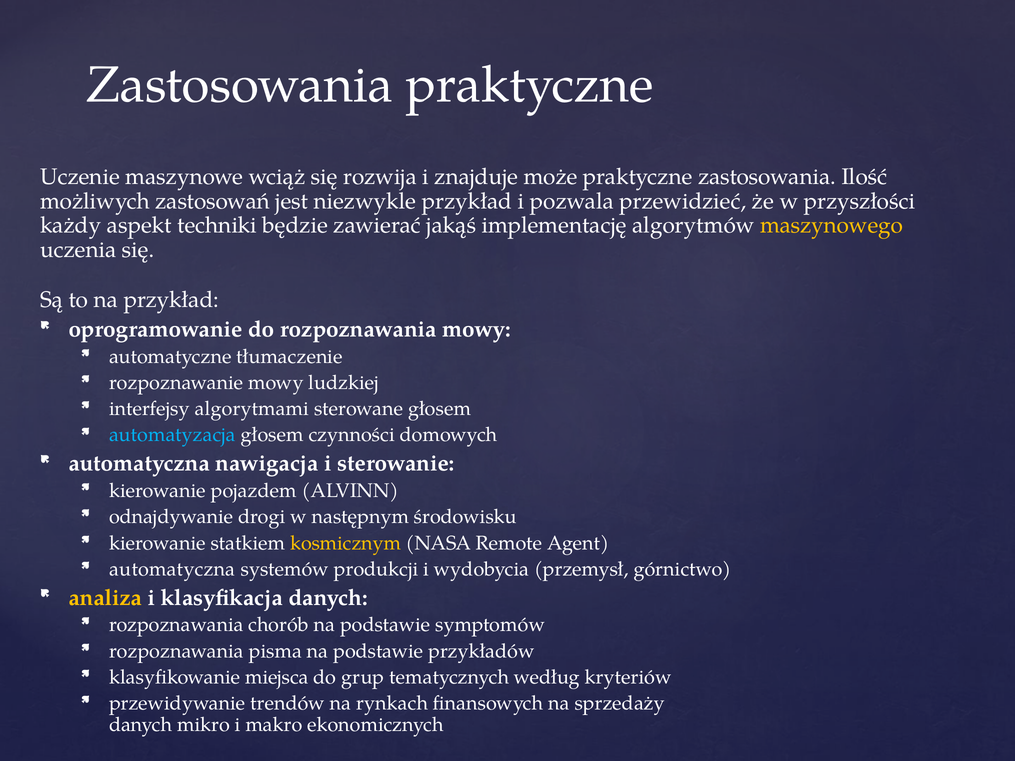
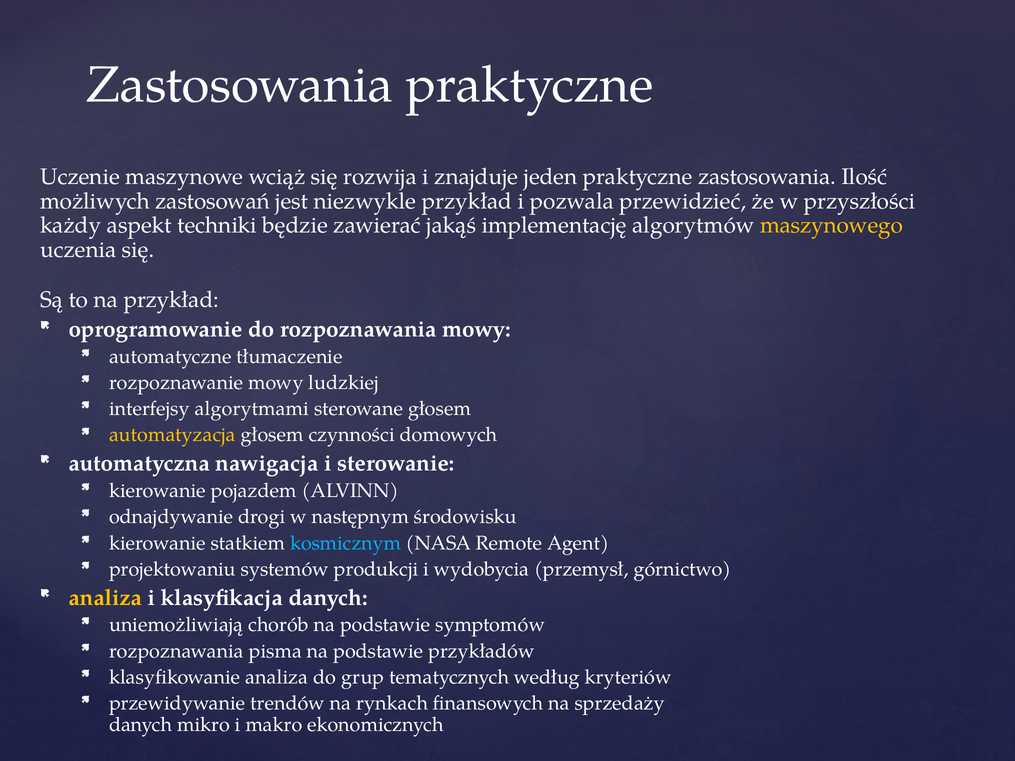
może: może -> jeden
automatyzacja colour: light blue -> yellow
kosmicznym colour: yellow -> light blue
automatyczna at (172, 569): automatyczna -> projektowaniu
rozpoznawania at (176, 625): rozpoznawania -> uniemożliwiają
klasyfikowanie miejsca: miejsca -> analiza
